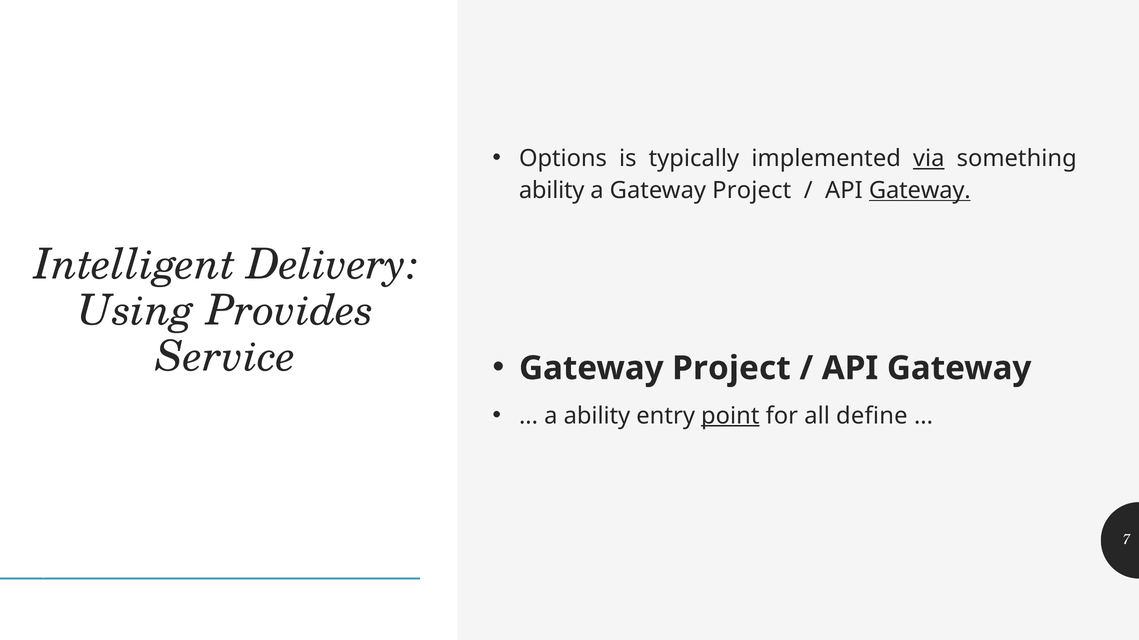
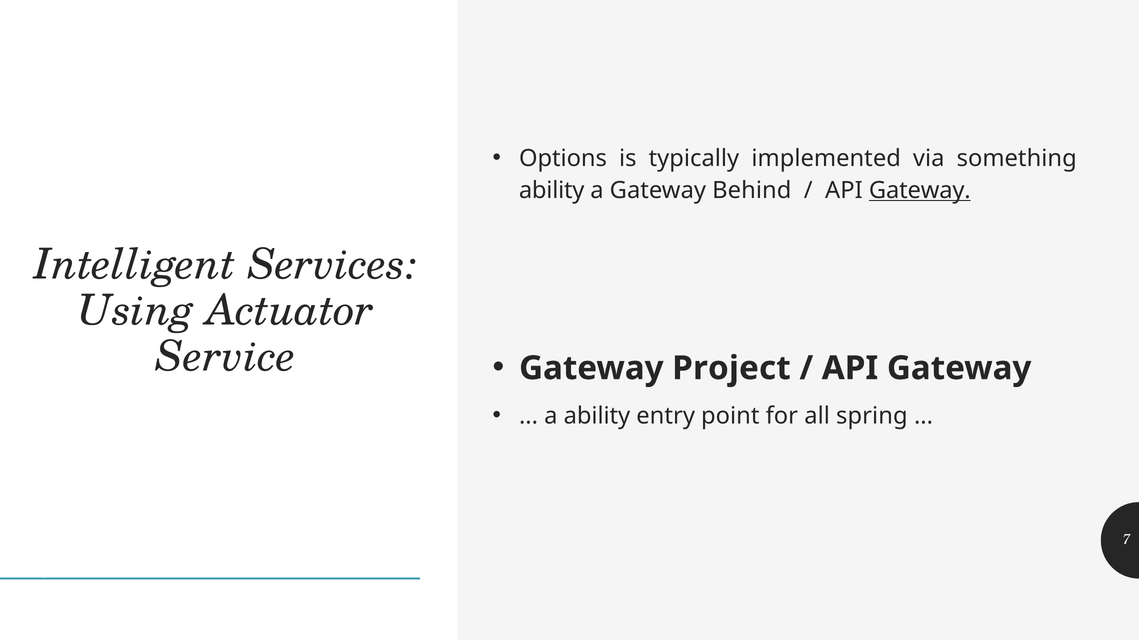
via underline: present -> none
a Gateway Project: Project -> Behind
Delivery: Delivery -> Services
Provides: Provides -> Actuator
point underline: present -> none
define: define -> spring
